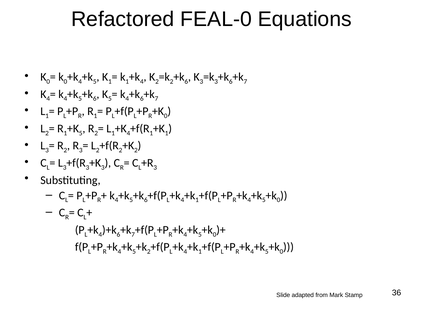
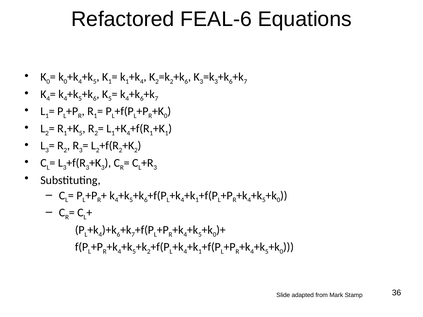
FEAL-0: FEAL-0 -> FEAL-6
